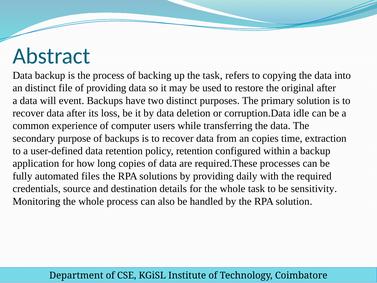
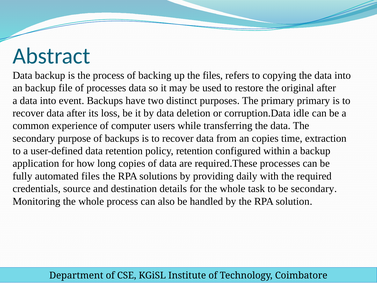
the task: task -> files
an distinct: distinct -> backup
of providing: providing -> processes
a data will: will -> into
primary solution: solution -> primary
be sensitivity: sensitivity -> secondary
